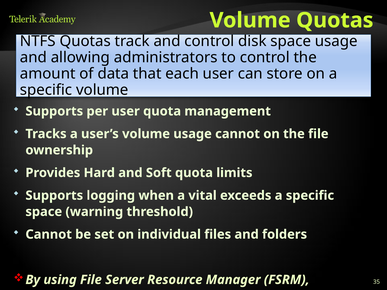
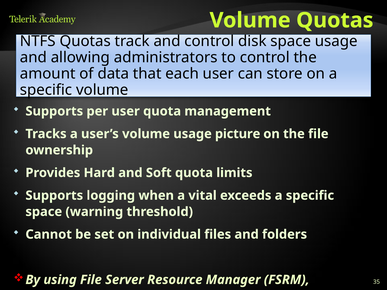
usage cannot: cannot -> picture
